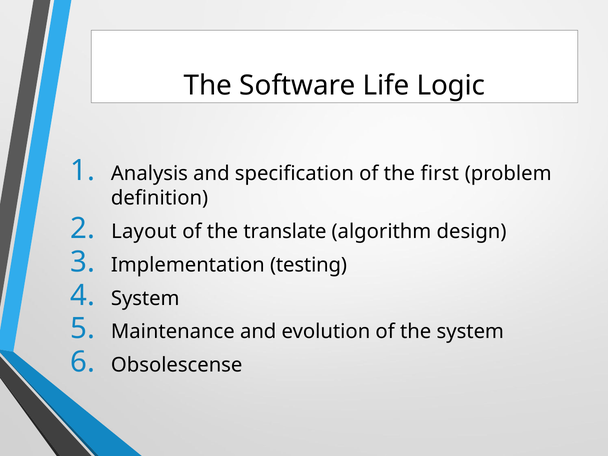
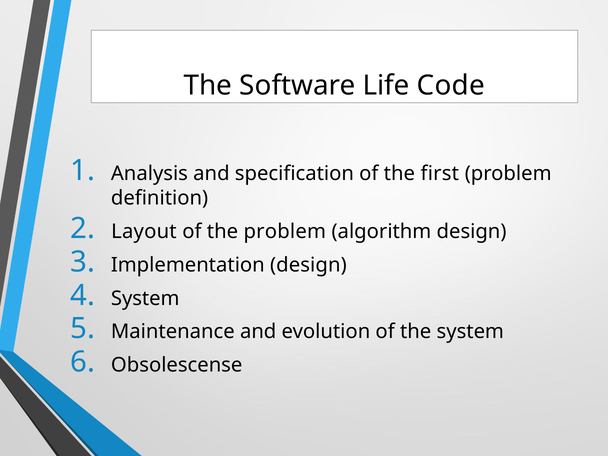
Logic: Logic -> Code
the translate: translate -> problem
Implementation testing: testing -> design
